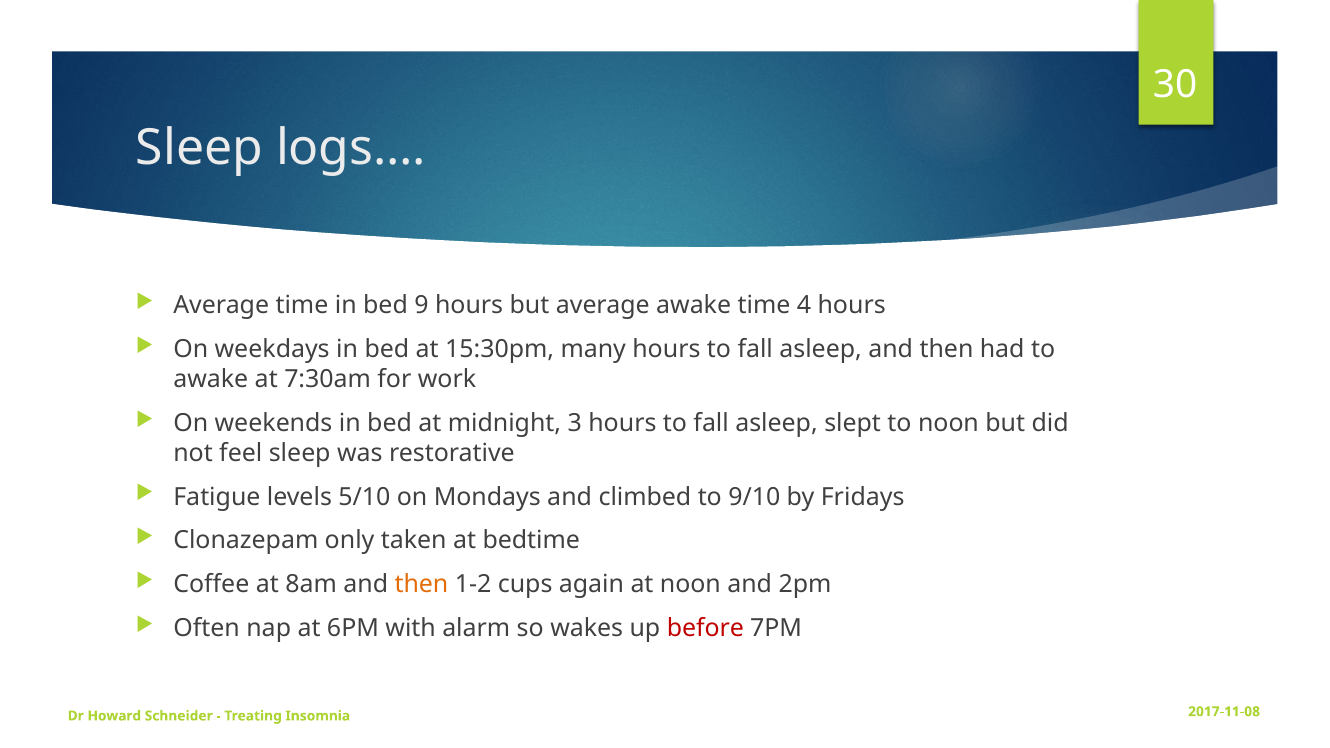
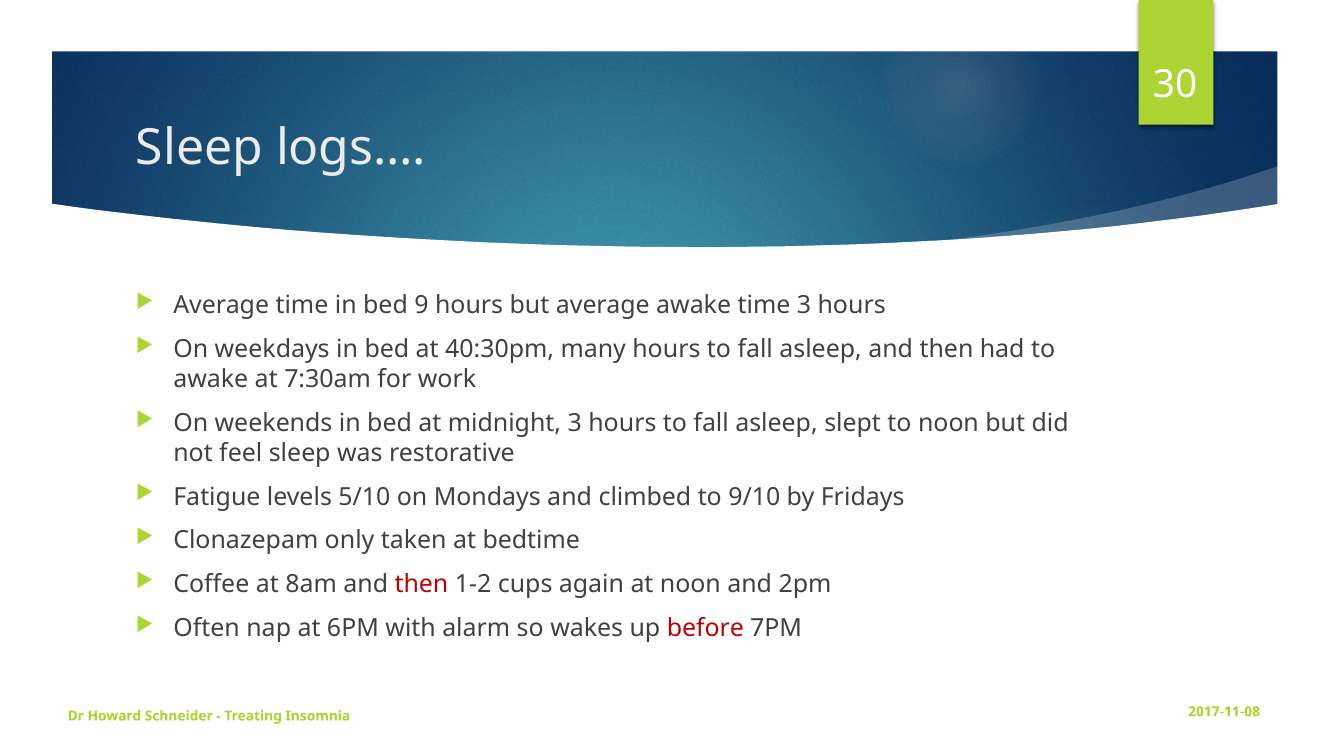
time 4: 4 -> 3
15:30pm: 15:30pm -> 40:30pm
then at (421, 584) colour: orange -> red
